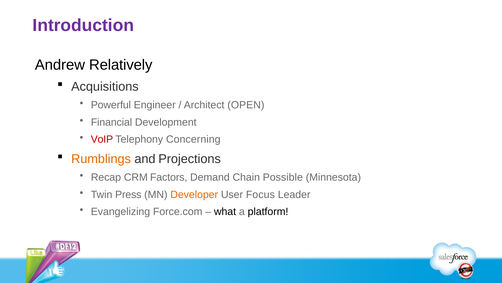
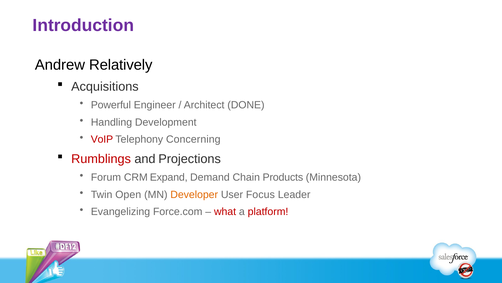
OPEN: OPEN -> DONE
Financial: Financial -> Handling
Rumblings colour: orange -> red
Recap: Recap -> Forum
Factors: Factors -> Expand
Possible: Possible -> Products
Press: Press -> Open
what colour: black -> red
platform colour: black -> red
